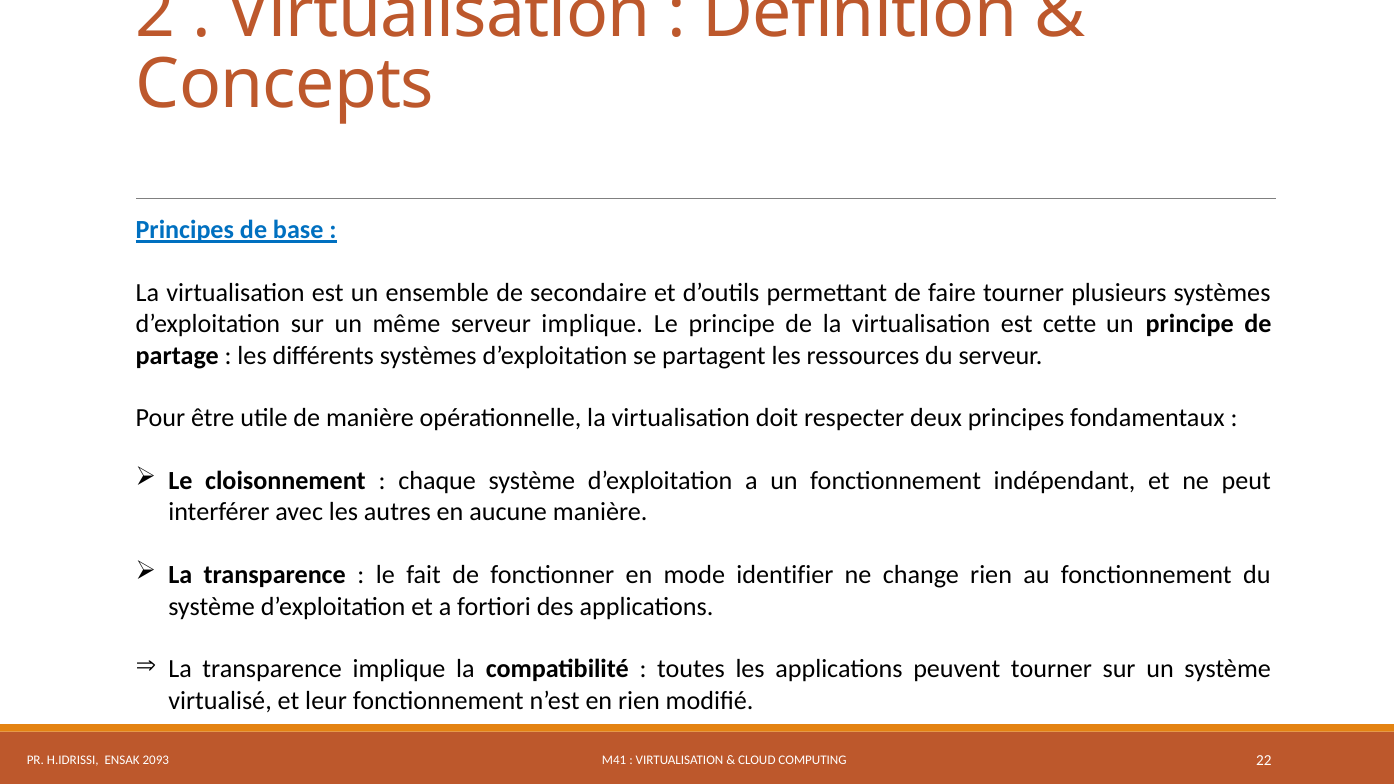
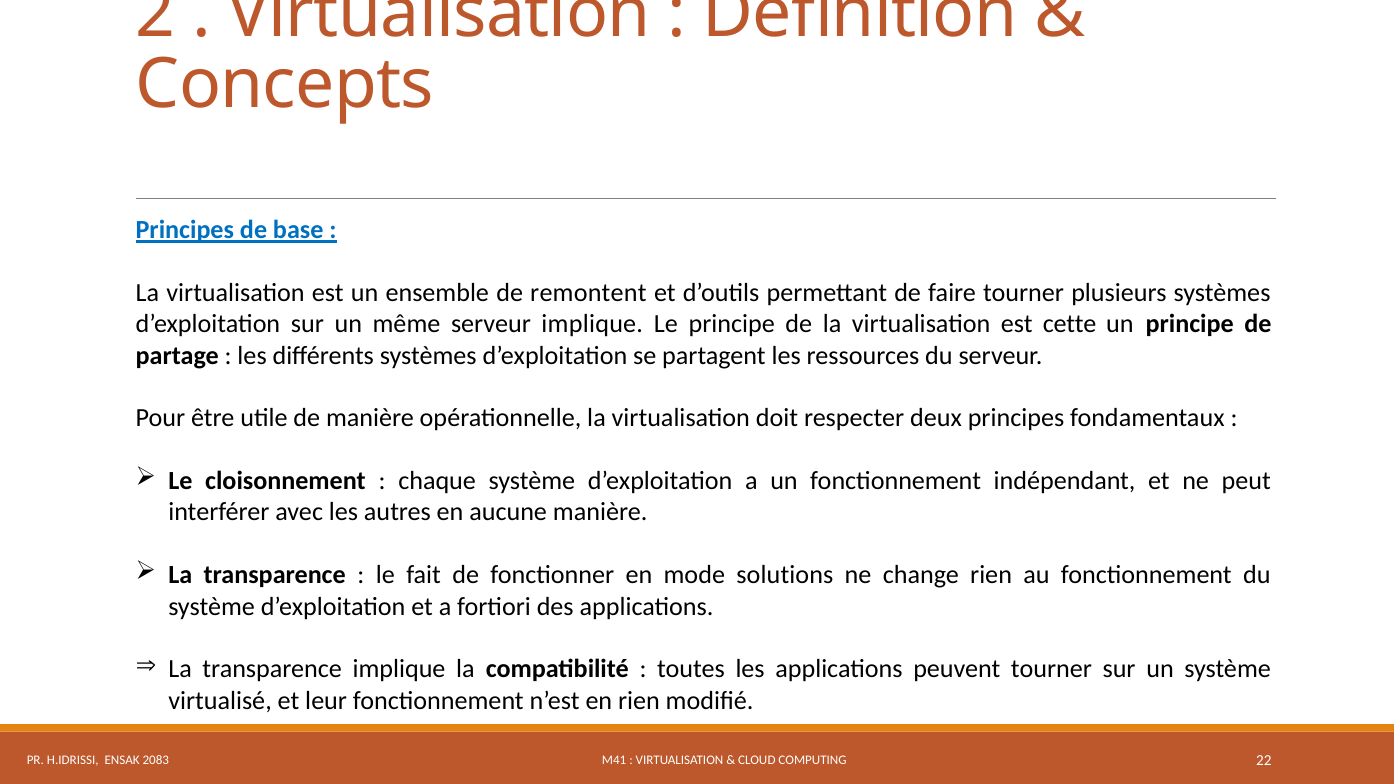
secondaire: secondaire -> remontent
identifier: identifier -> solutions
2093: 2093 -> 2083
